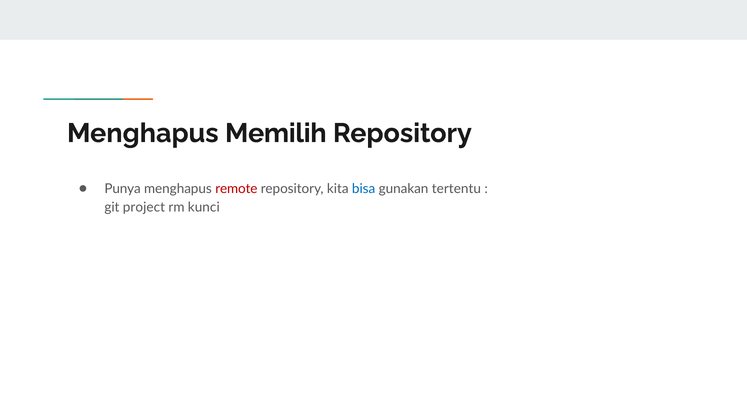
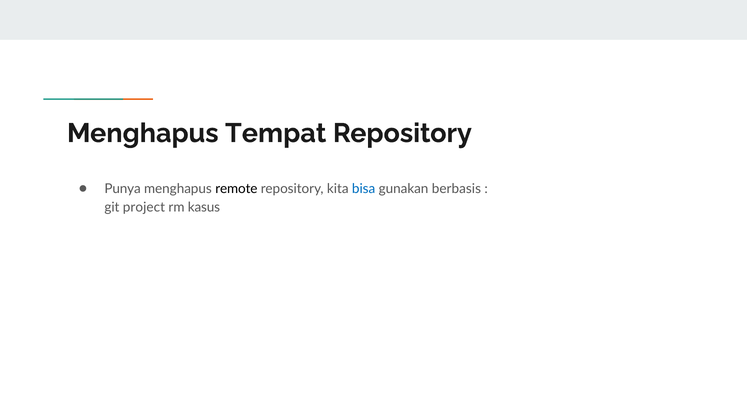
Memilih: Memilih -> Tempat
remote colour: red -> black
tertentu: tertentu -> berbasis
kunci: kunci -> kasus
